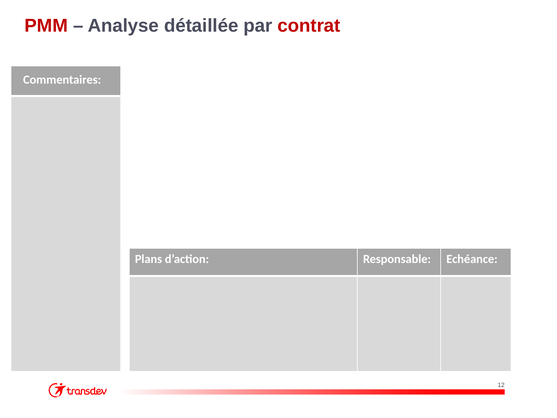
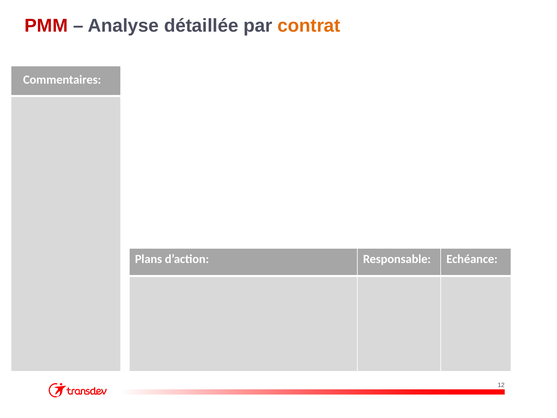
contrat colour: red -> orange
